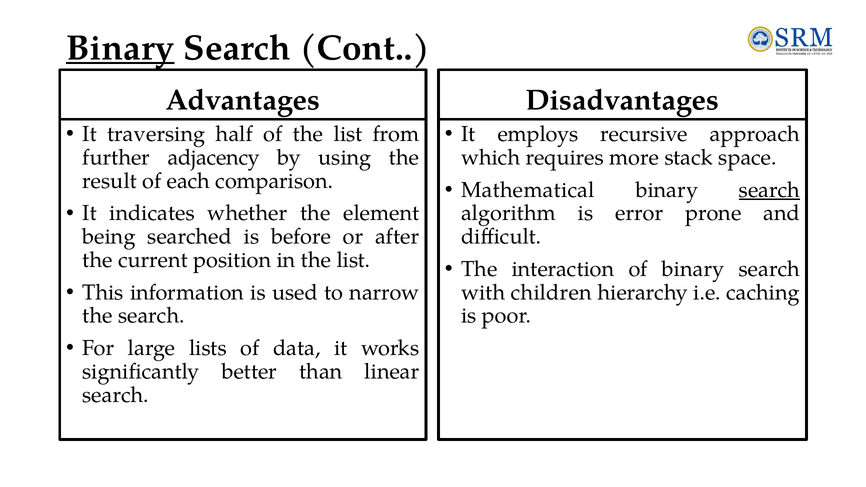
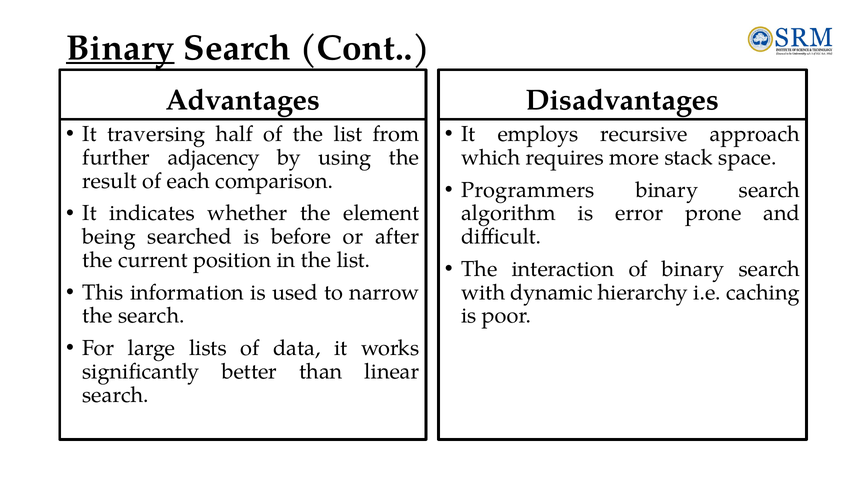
Mathematical: Mathematical -> Programmers
search at (769, 190) underline: present -> none
children: children -> dynamic
